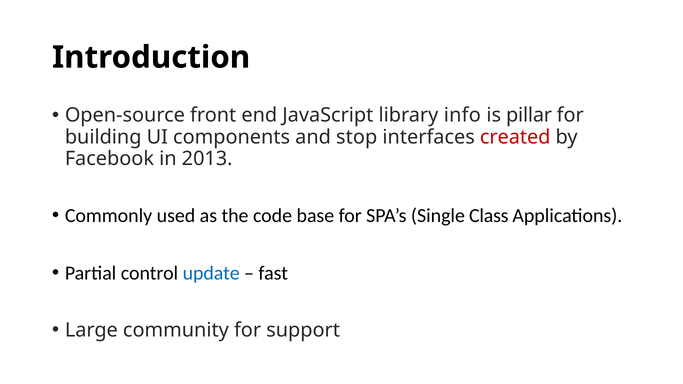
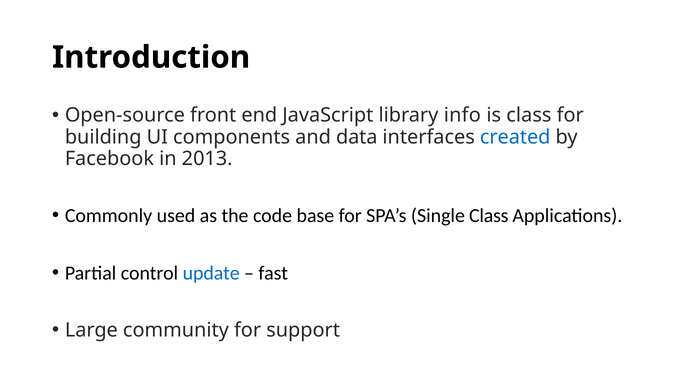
is pillar: pillar -> class
stop: stop -> data
created colour: red -> blue
